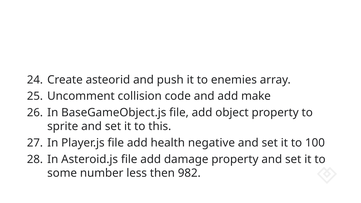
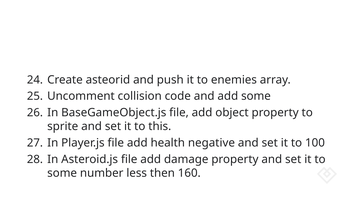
add make: make -> some
982: 982 -> 160
